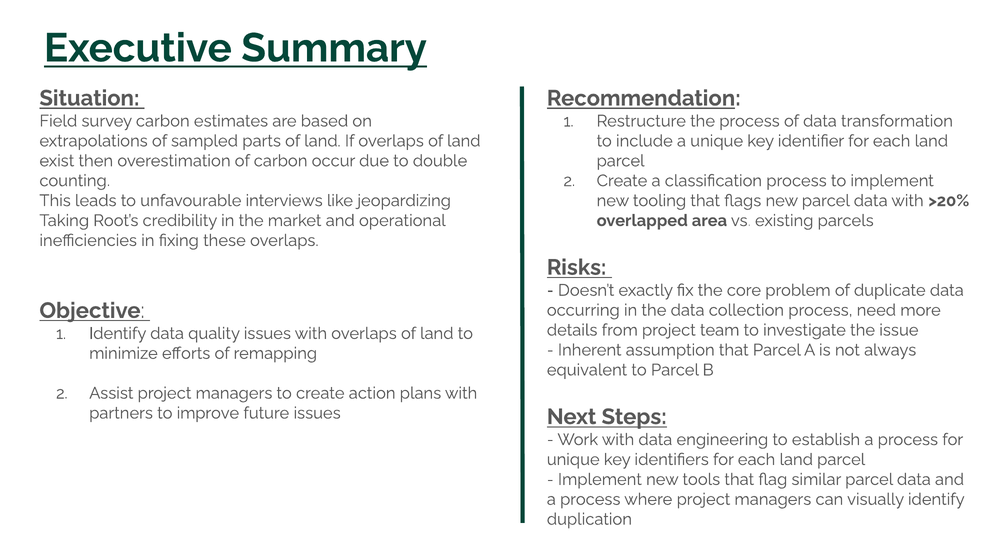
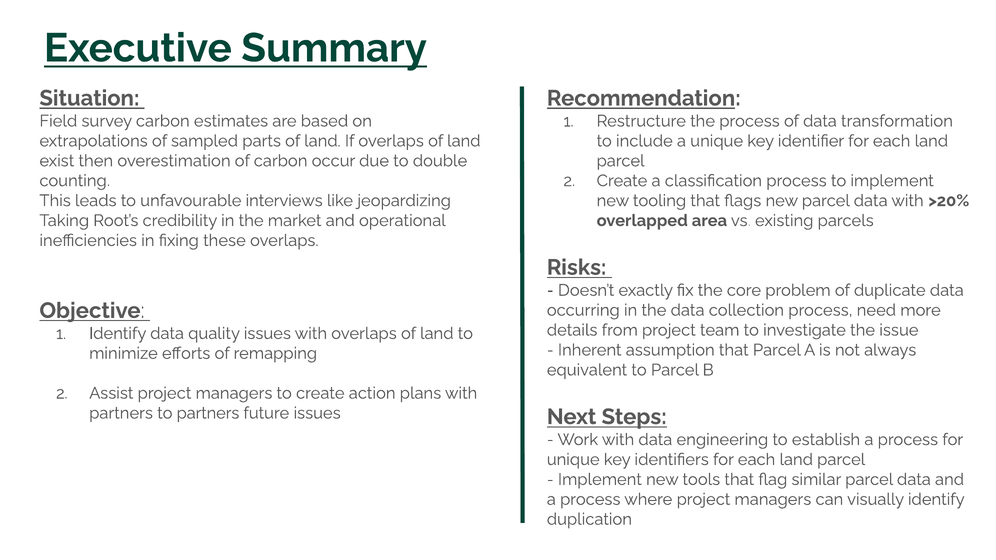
to improve: improve -> partners
